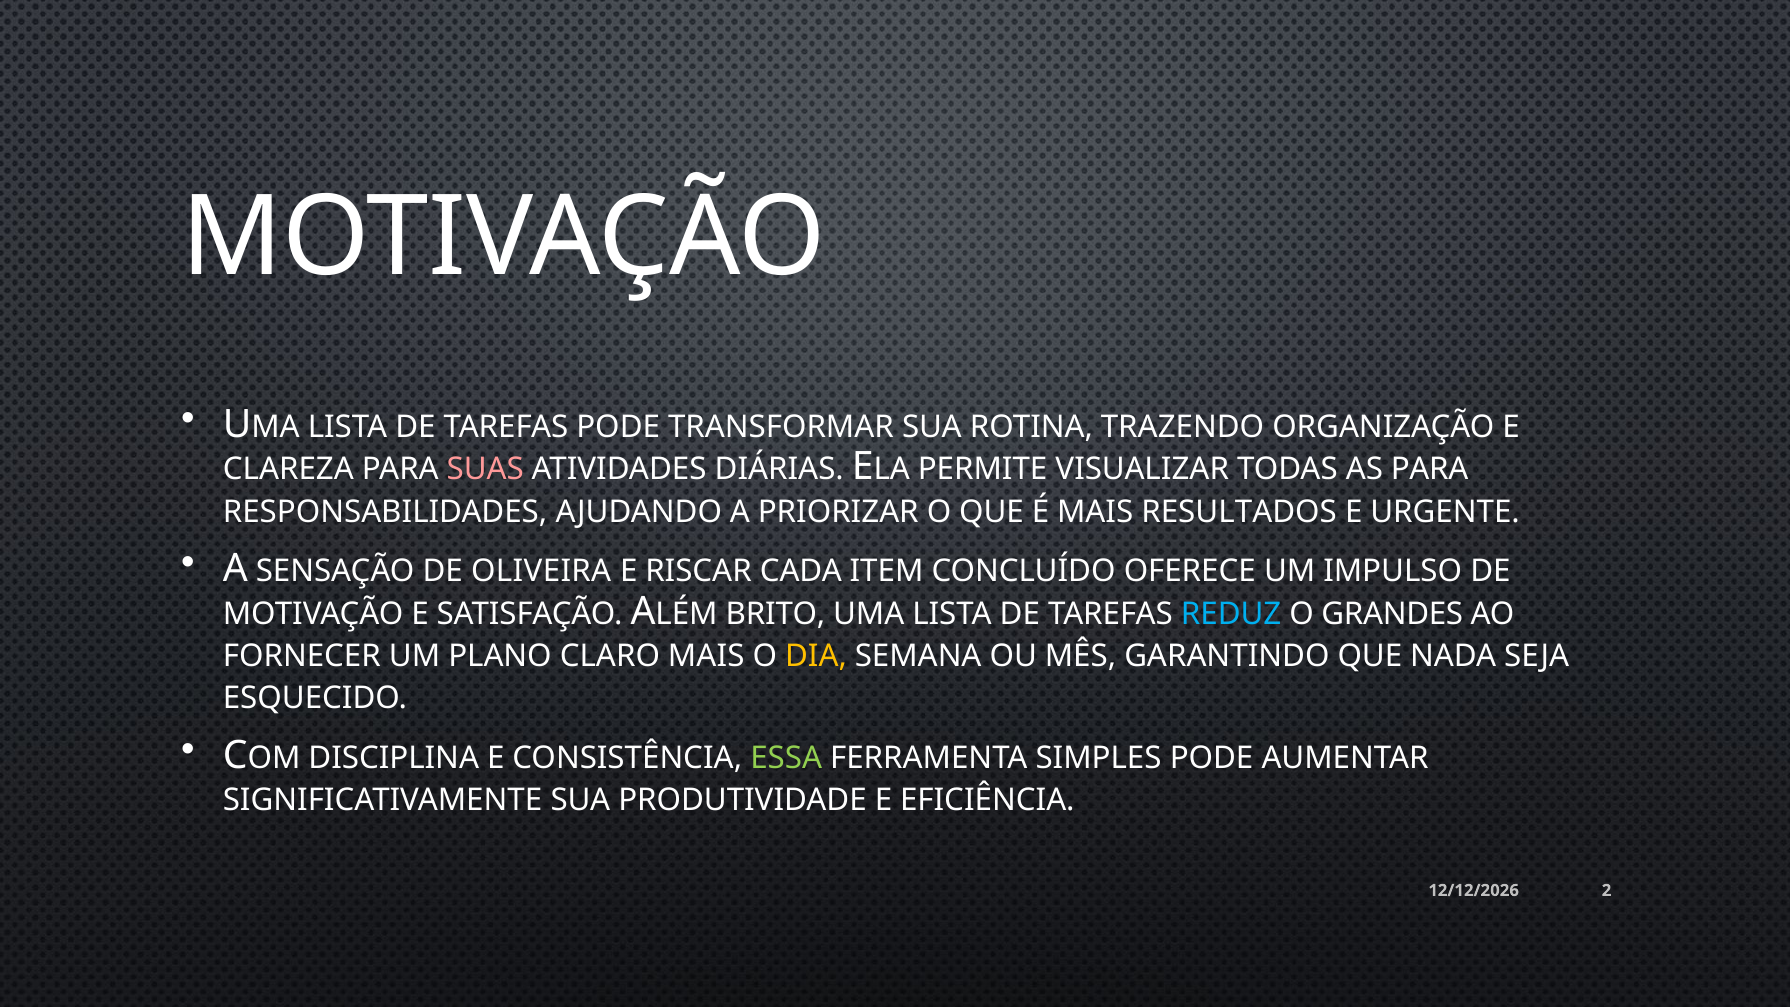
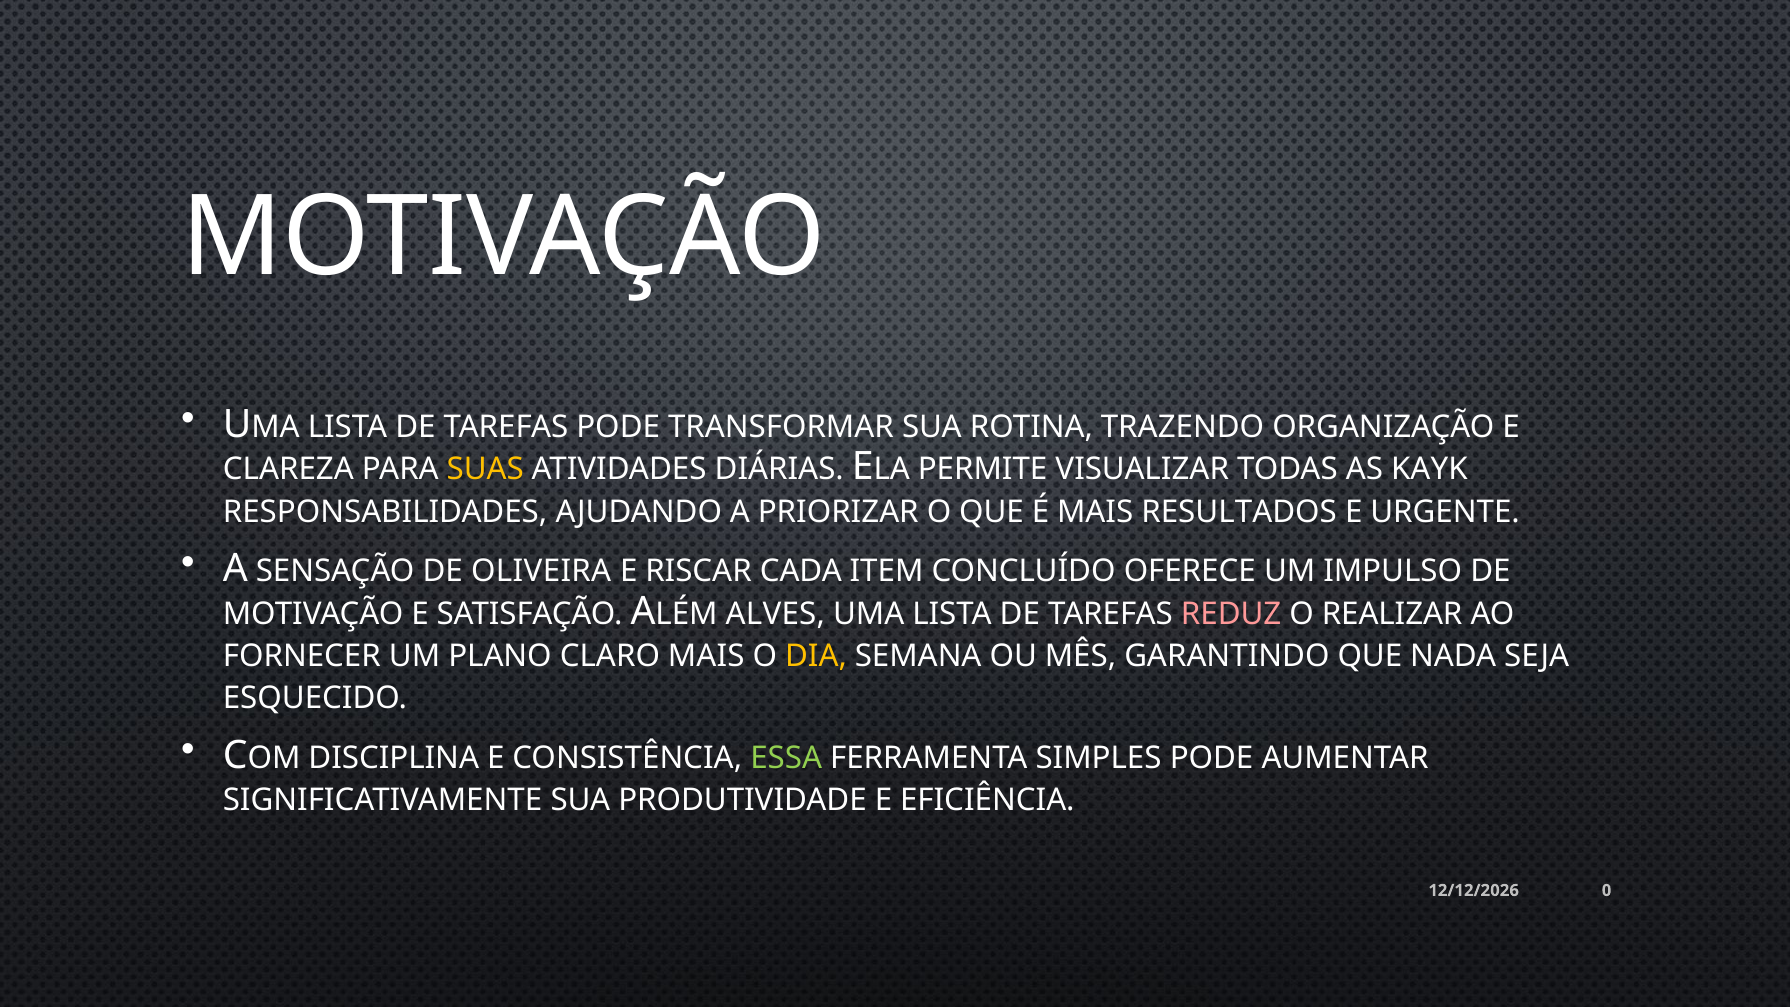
SUAS colour: pink -> yellow
AS PARA: PARA -> KAYK
BRITO: BRITO -> ALVES
REDUZ colour: light blue -> pink
GRANDES: GRANDES -> REALIZAR
2: 2 -> 0
